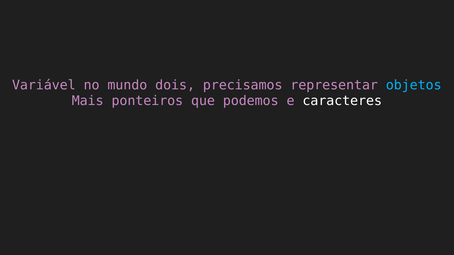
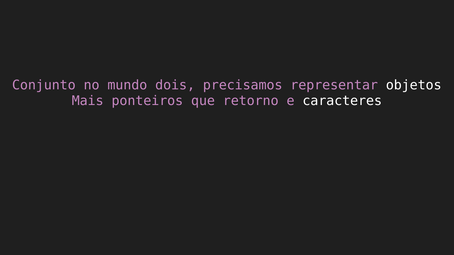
Variável: Variável -> Conjunto
objetos colour: light blue -> white
podemos: podemos -> retorno
